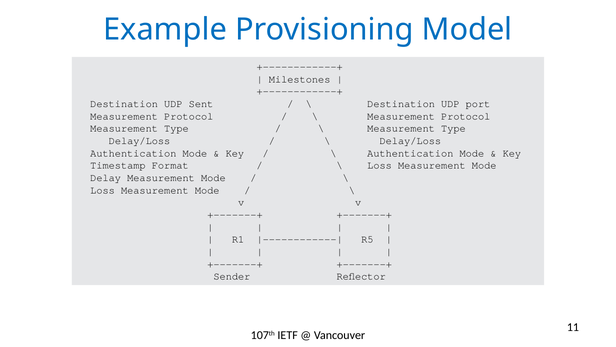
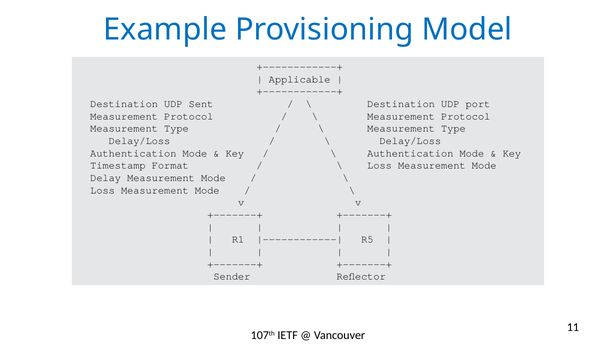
Milestones: Milestones -> Applicable
